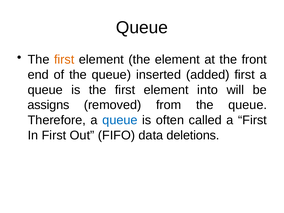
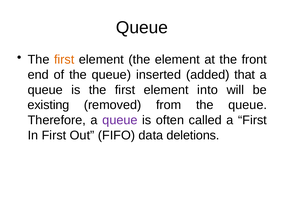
added first: first -> that
assigns: assigns -> existing
queue at (120, 120) colour: blue -> purple
